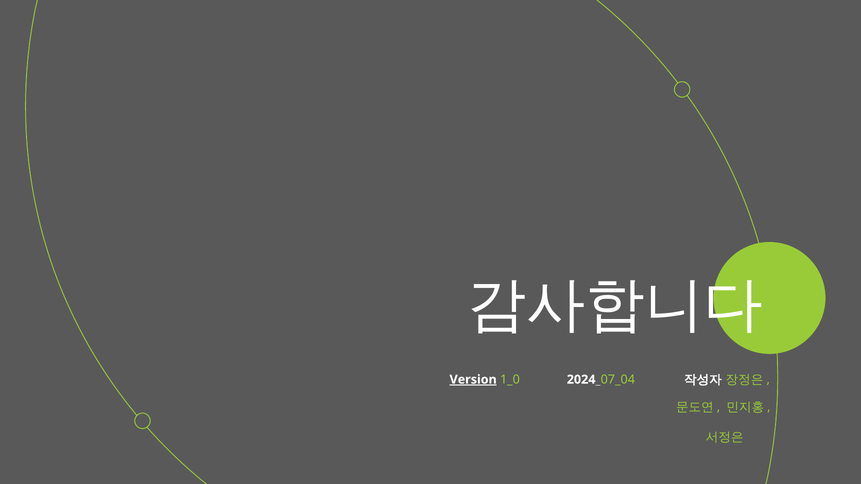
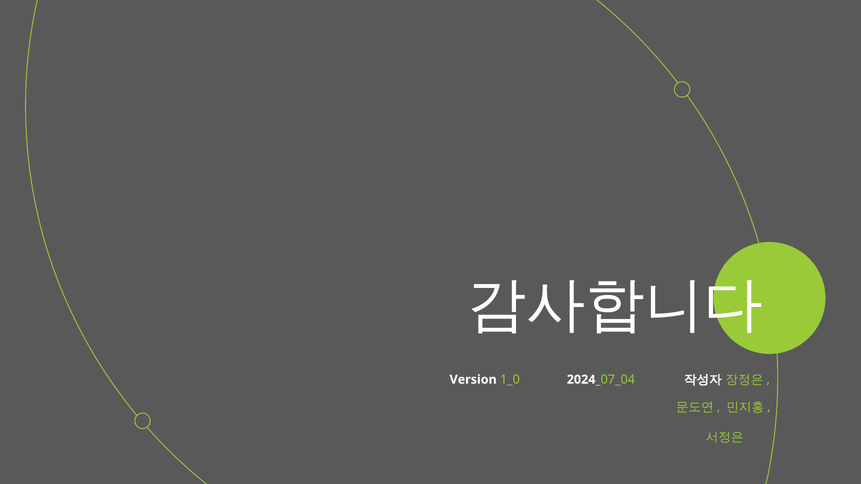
Version underline: present -> none
